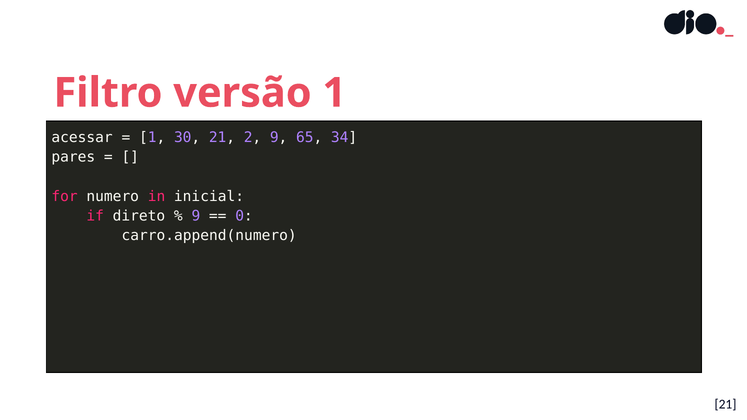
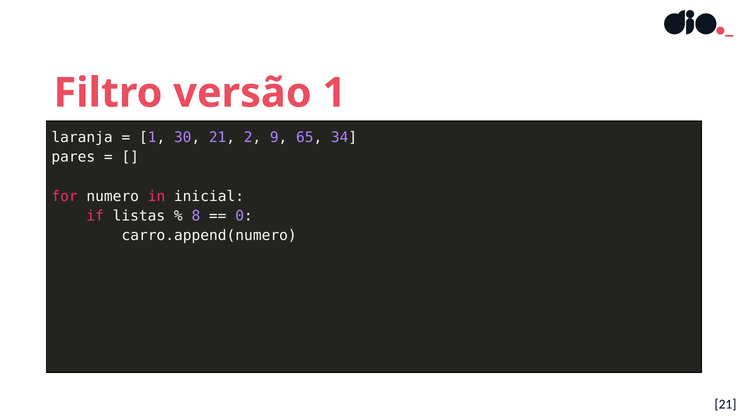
acessar: acessar -> laranja
direto: direto -> listas
9 at (196, 216): 9 -> 8
